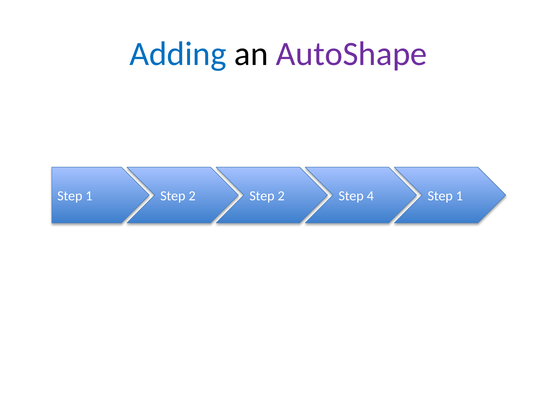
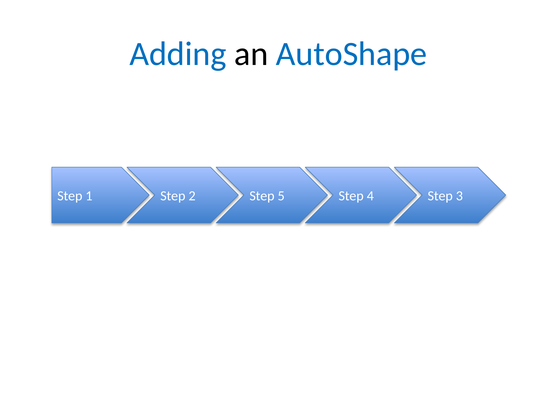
AutoShape colour: purple -> blue
2 Step 2: 2 -> 5
4 Step 1: 1 -> 3
